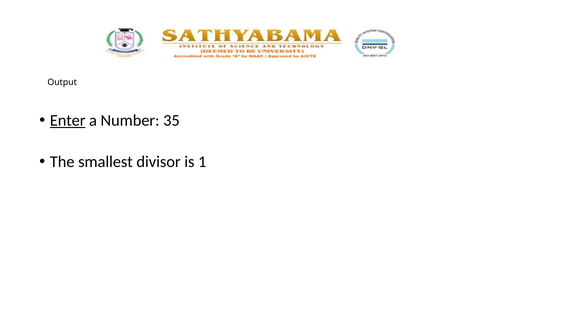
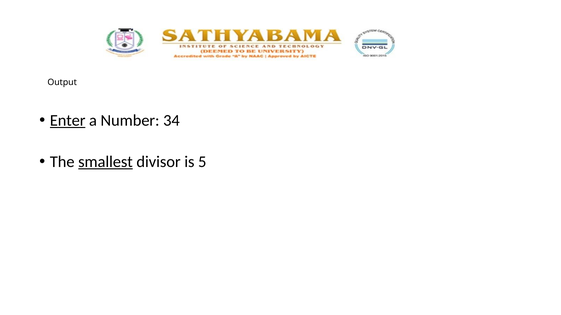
35: 35 -> 34
smallest underline: none -> present
1: 1 -> 5
